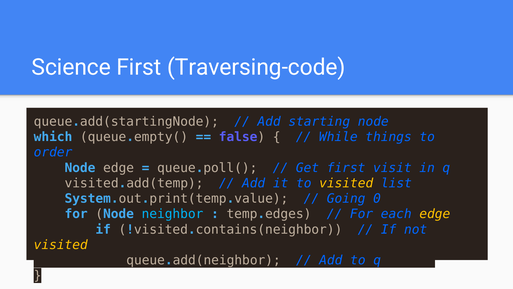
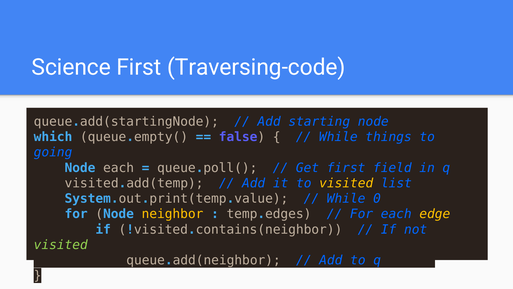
order: order -> going
Node edge: edge -> each
visit: visit -> field
Going at (346, 198): Going -> While
neighbor colour: light blue -> yellow
visited at (61, 245) colour: yellow -> light green
